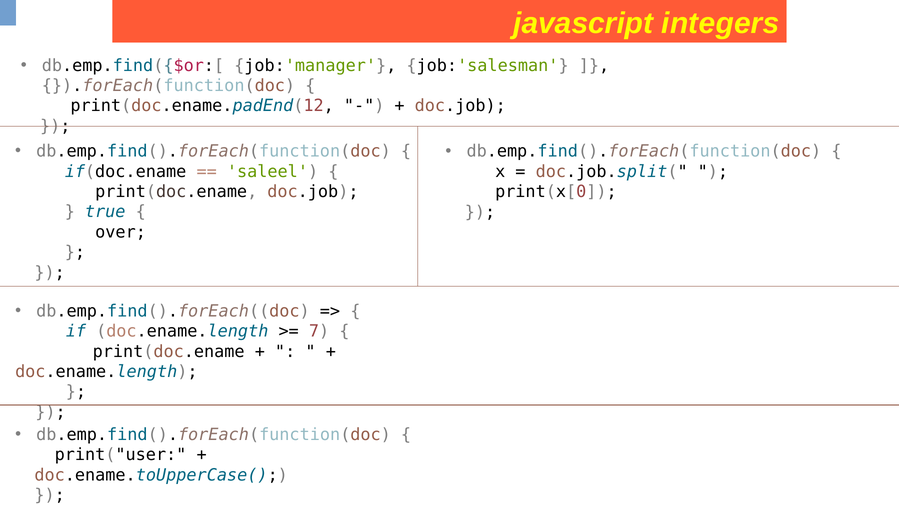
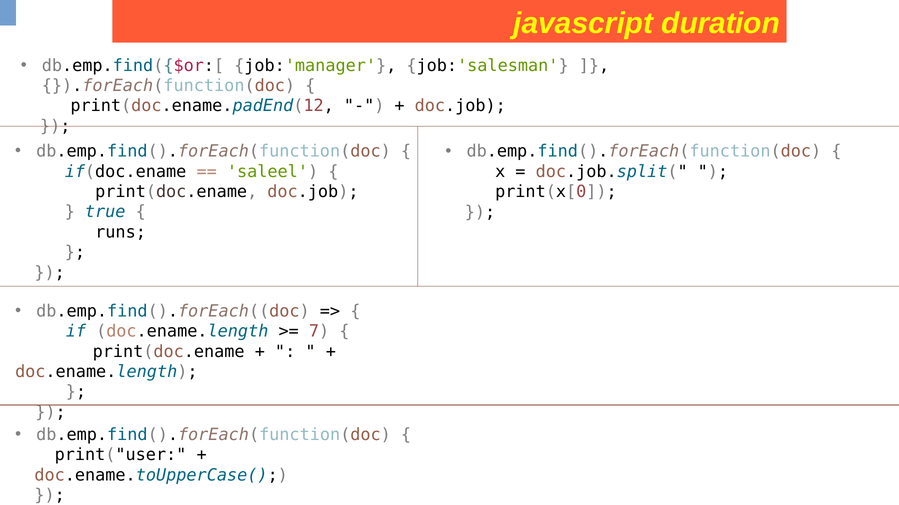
integers: integers -> duration
over: over -> runs
